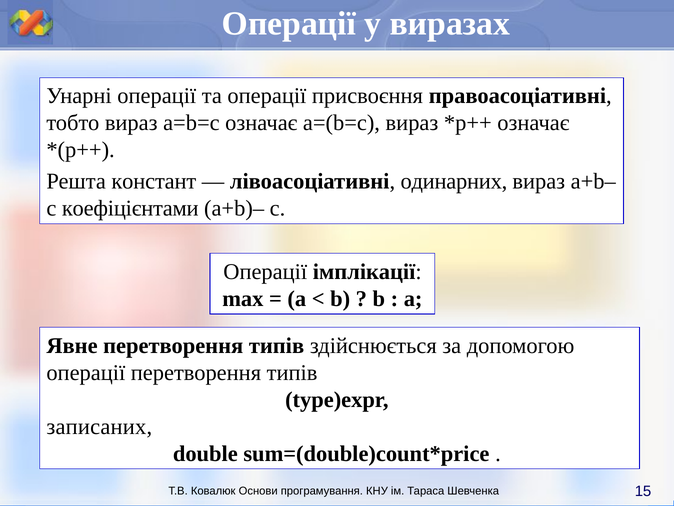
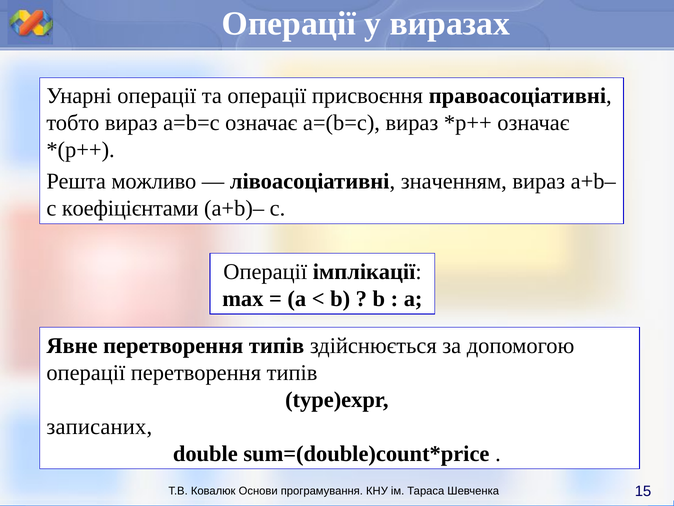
констант: констант -> можливо
одинарних: одинарних -> значенням
